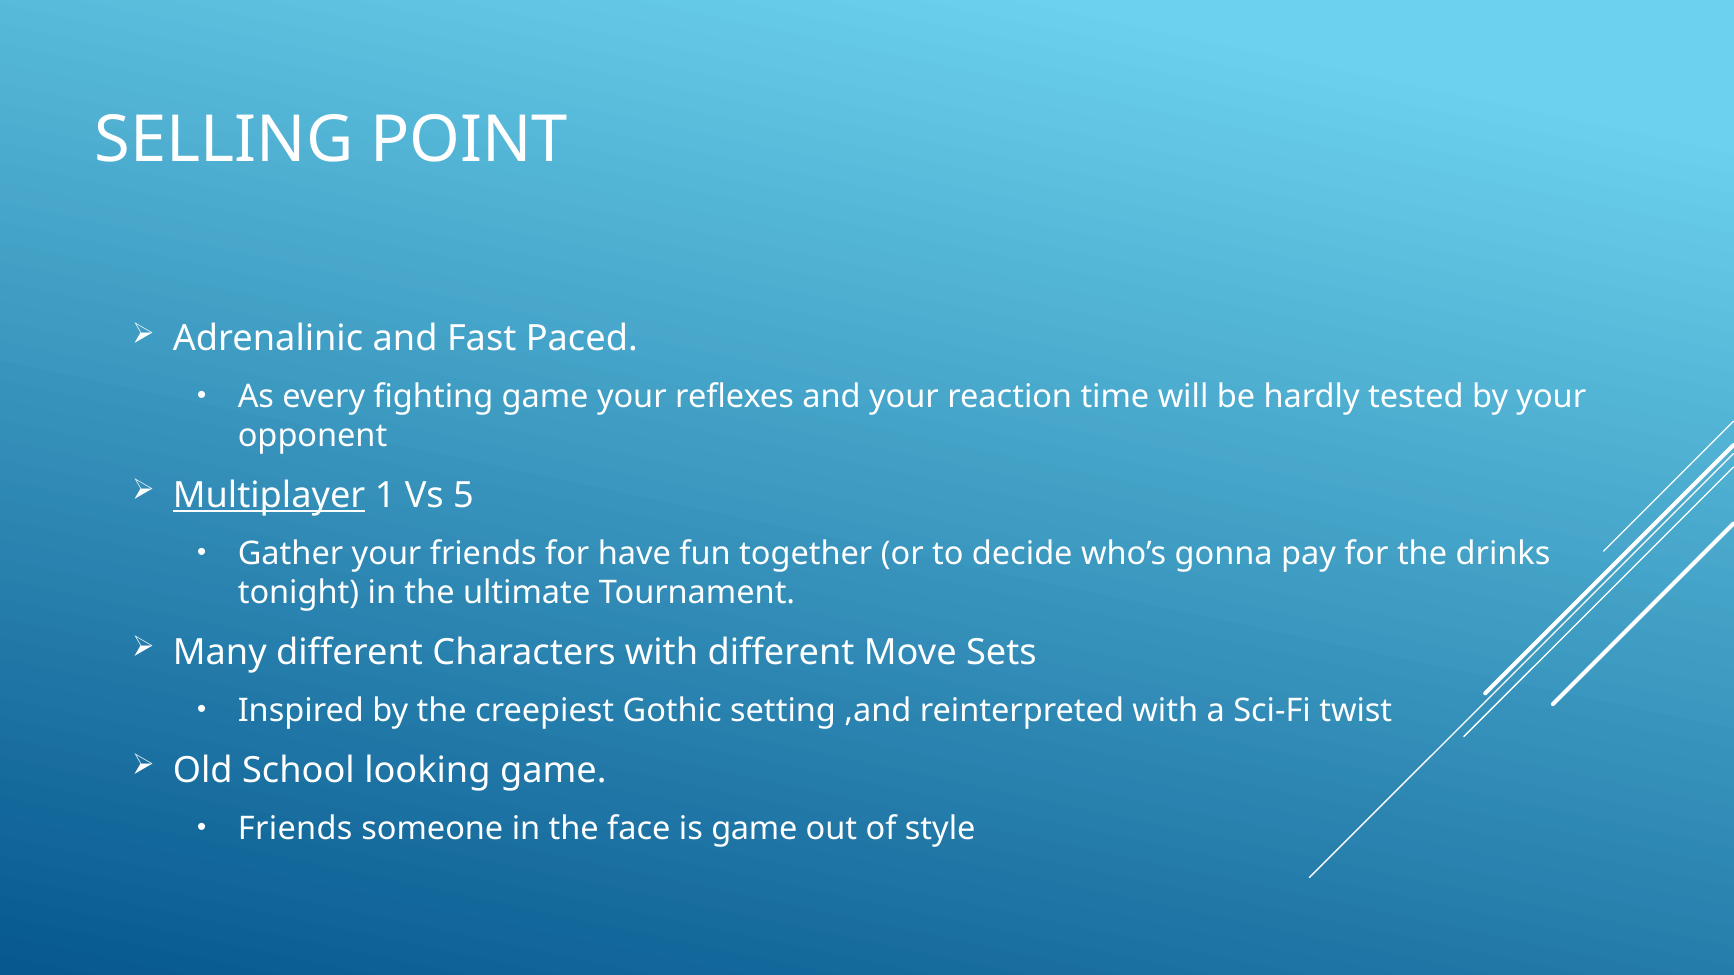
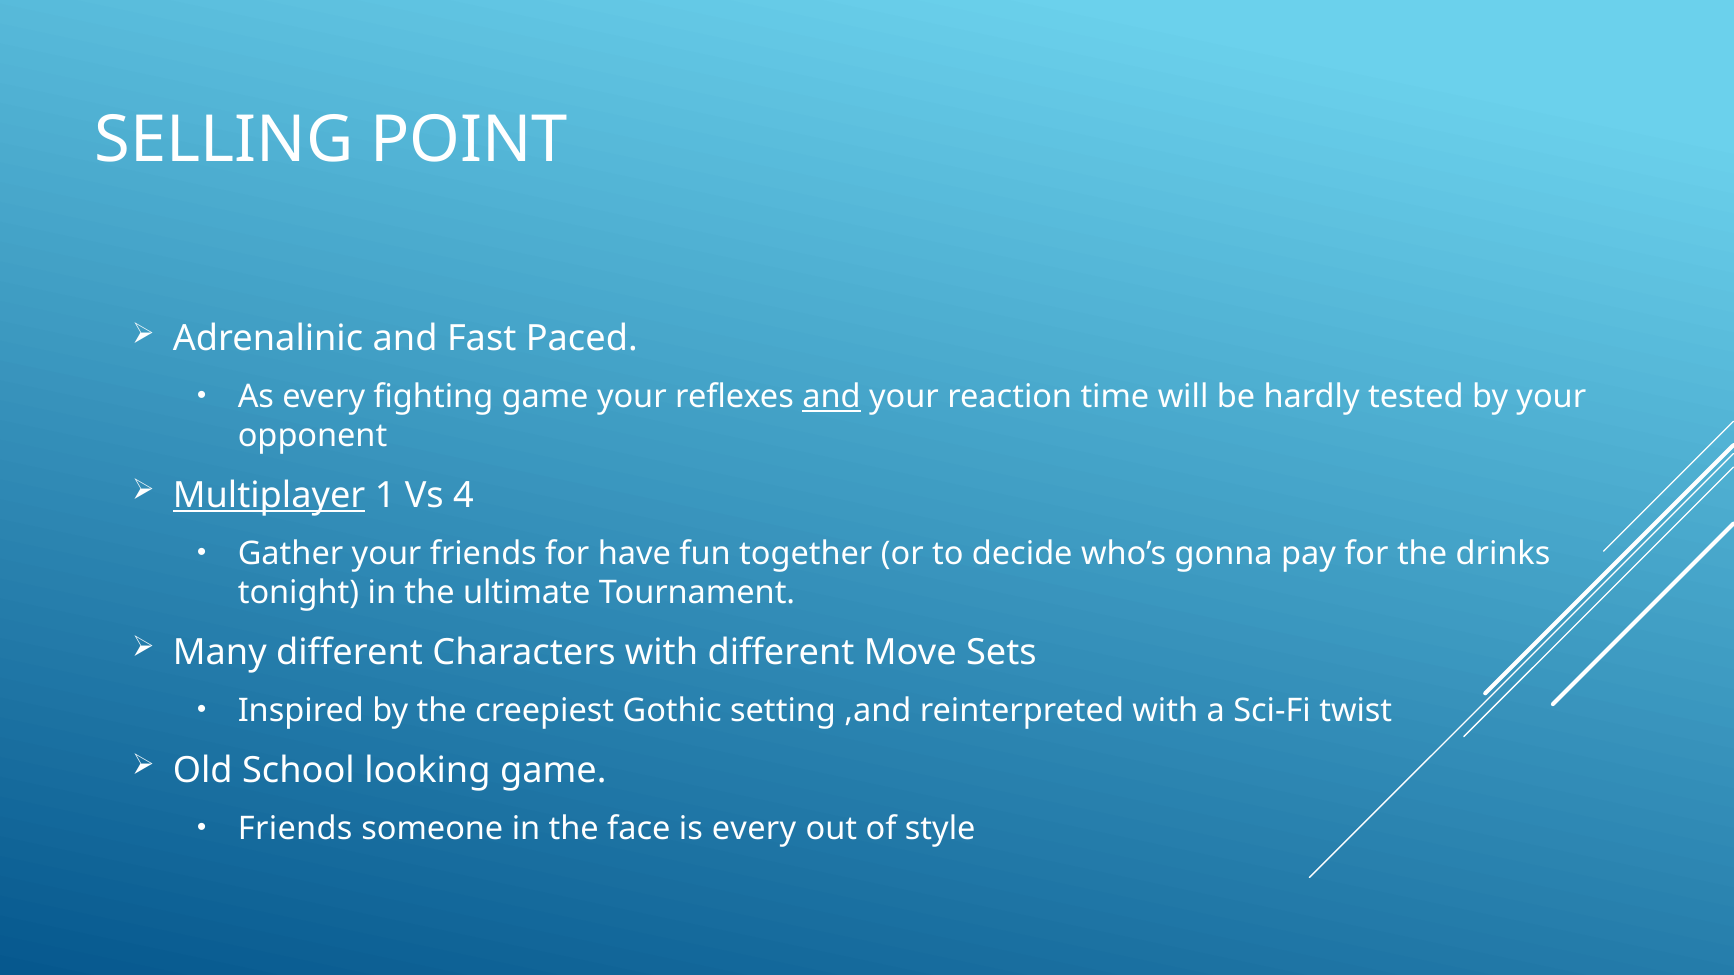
and at (832, 397) underline: none -> present
5: 5 -> 4
is game: game -> every
